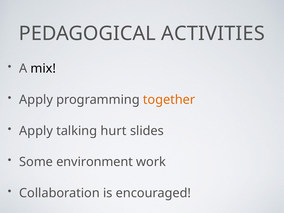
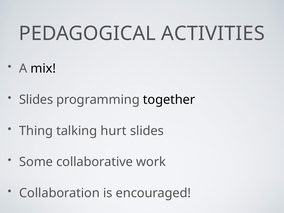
Apply at (36, 100): Apply -> Slides
together colour: orange -> black
Apply at (36, 131): Apply -> Thing
environment: environment -> collaborative
